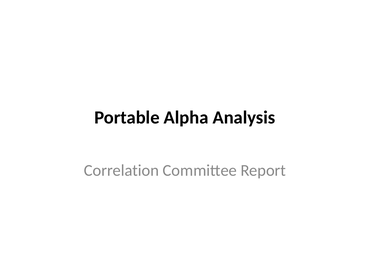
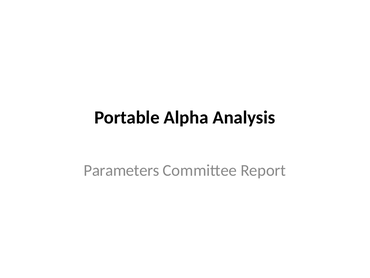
Correlation: Correlation -> Parameters
